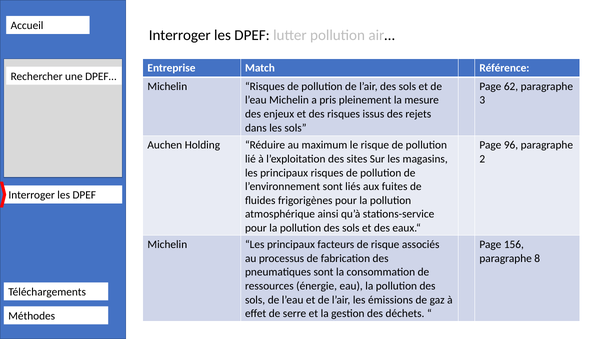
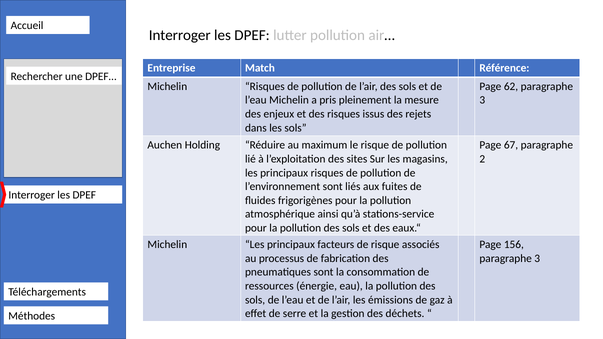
96: 96 -> 67
8 at (537, 259): 8 -> 3
